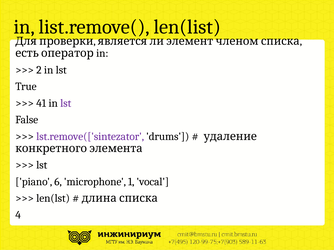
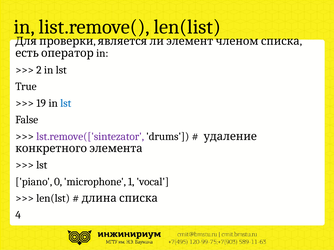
41: 41 -> 19
lst at (66, 103) colour: purple -> blue
6: 6 -> 0
